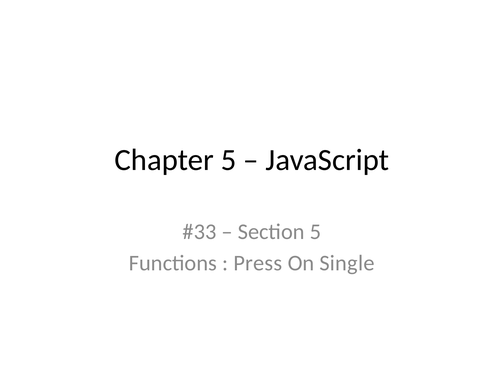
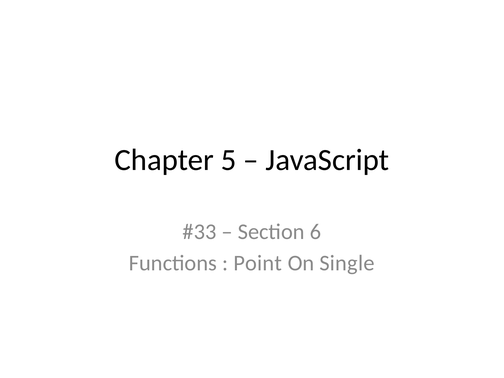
Section 5: 5 -> 6
Press: Press -> Point
